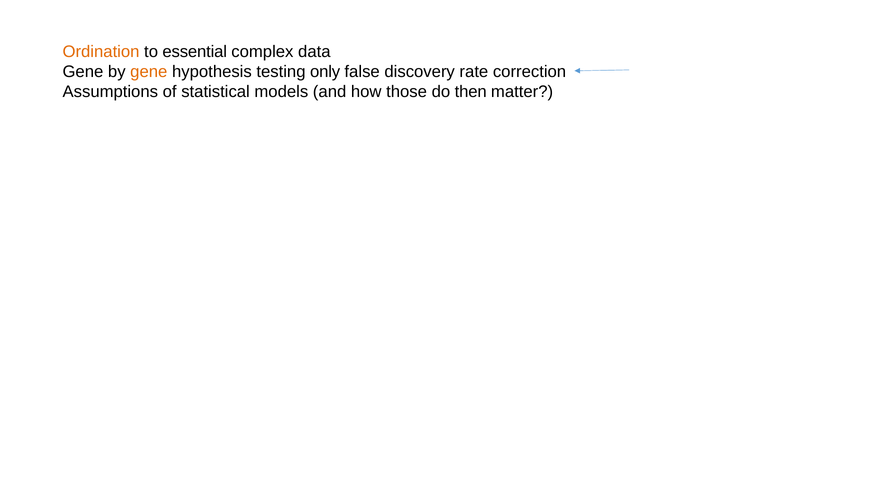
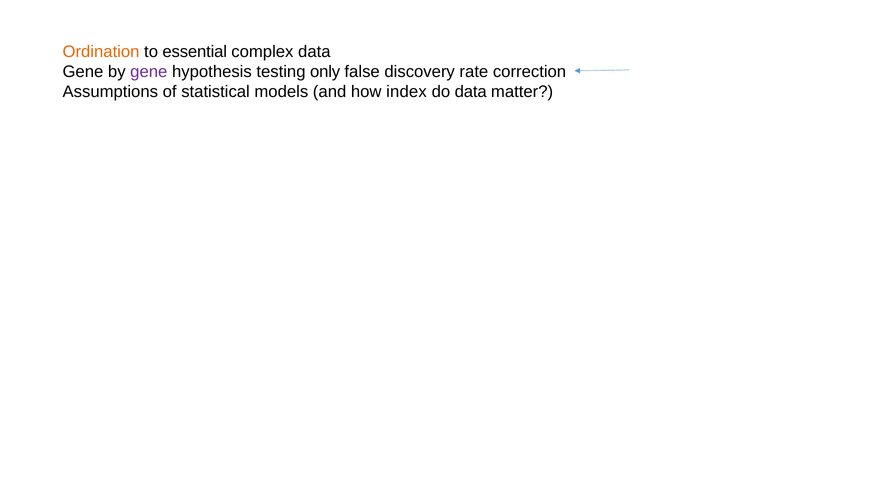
gene at (149, 72) colour: orange -> purple
those: those -> index
do then: then -> data
